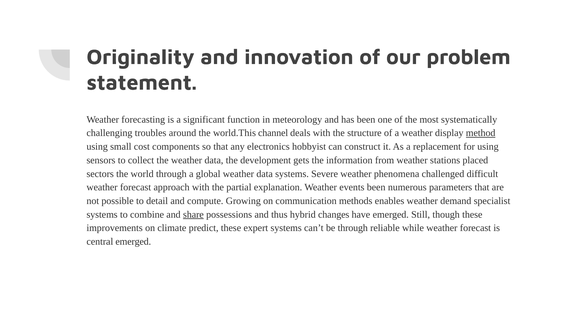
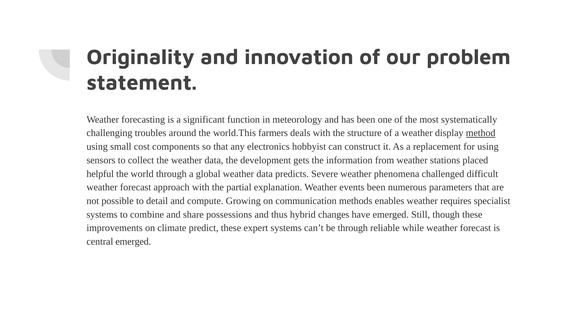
channel: channel -> farmers
sectors: sectors -> helpful
data systems: systems -> predicts
demand: demand -> requires
share underline: present -> none
